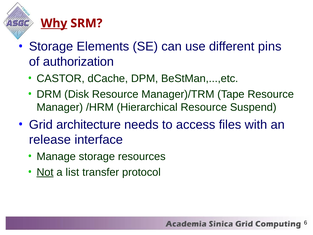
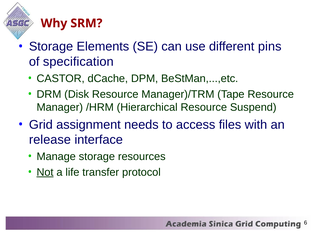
Why underline: present -> none
authorization: authorization -> specification
architecture: architecture -> assignment
list: list -> life
